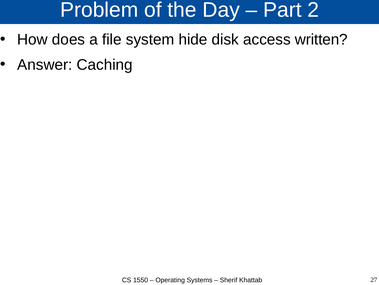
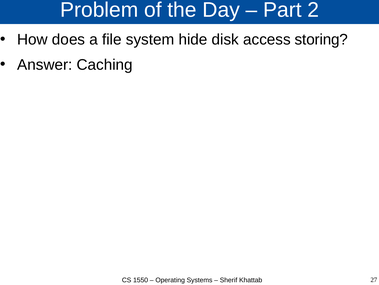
written: written -> storing
